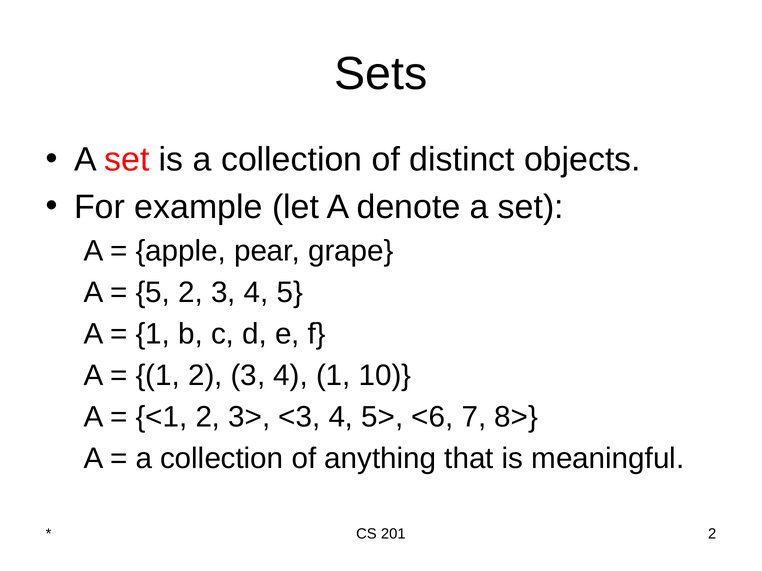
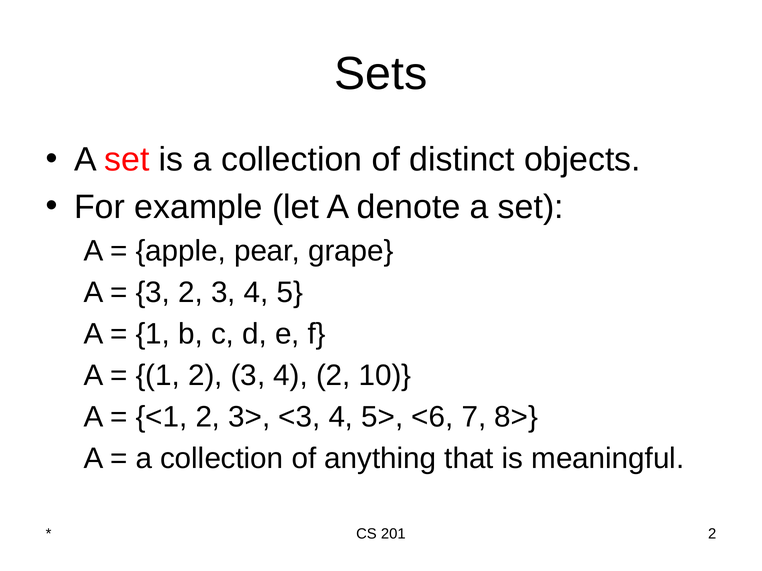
5 at (153, 293): 5 -> 3
4 1: 1 -> 2
